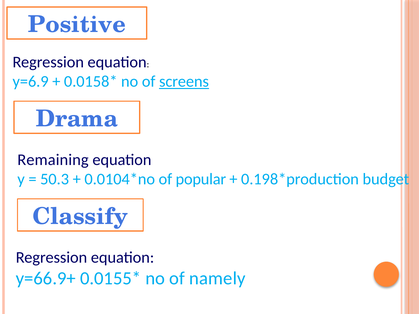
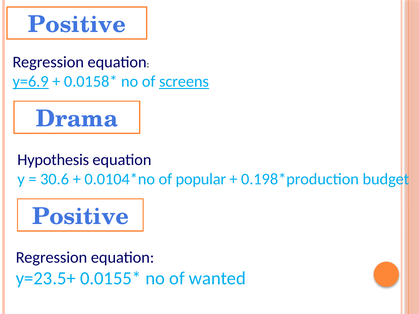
y=6.9 underline: none -> present
Remaining: Remaining -> Hypothesis
50.3: 50.3 -> 30.6
Classify at (80, 217): Classify -> Positive
y=66.9+: y=66.9+ -> y=23.5+
namely: namely -> wanted
